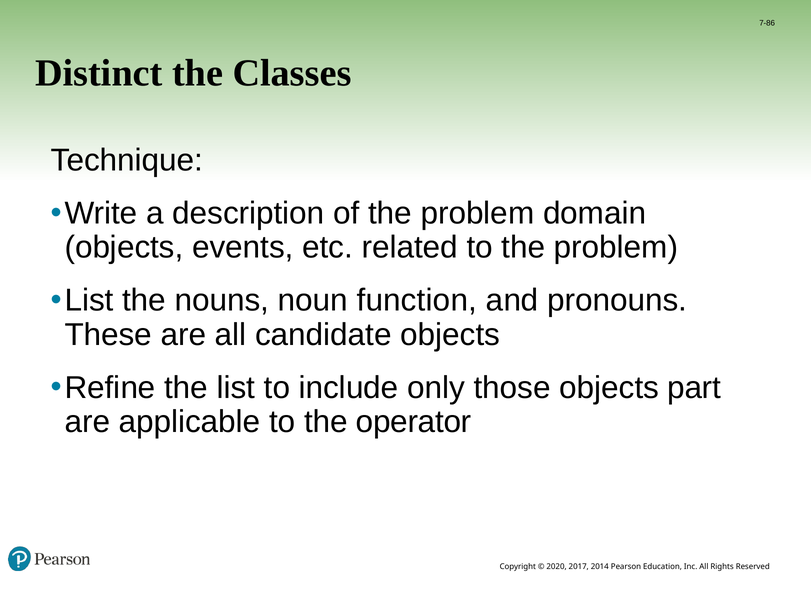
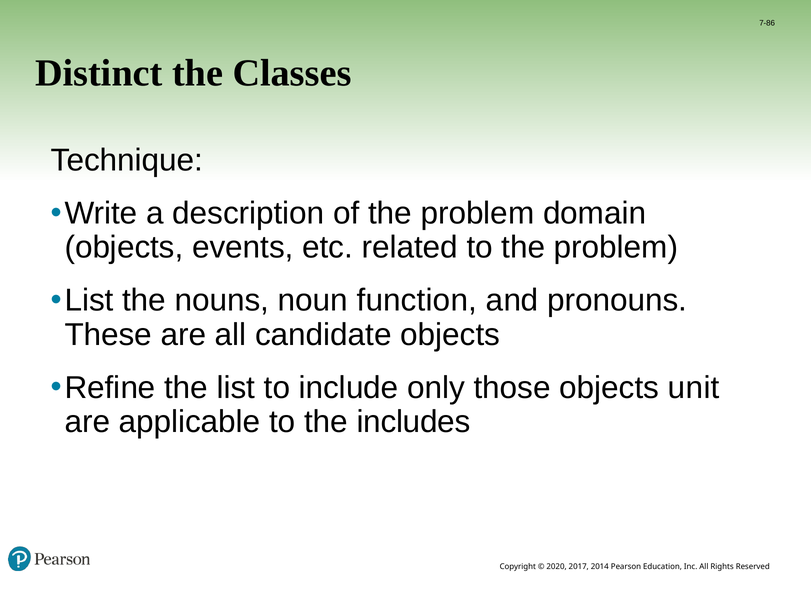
part: part -> unit
operator: operator -> includes
